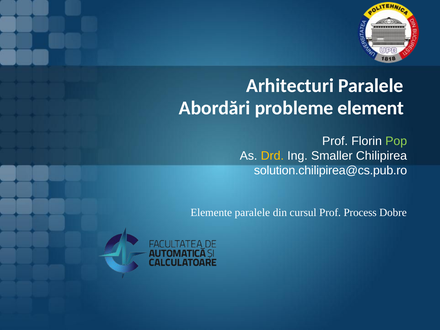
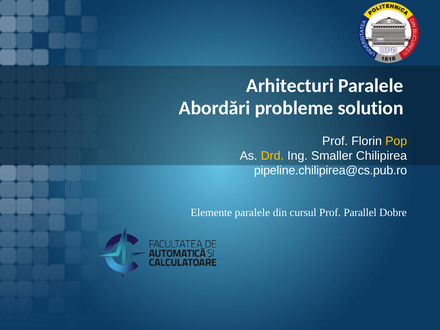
element: element -> solution
Pop colour: light green -> yellow
solution.chilipirea@cs.pub.ro: solution.chilipirea@cs.pub.ro -> pipeline.chilipirea@cs.pub.ro
Process: Process -> Parallel
